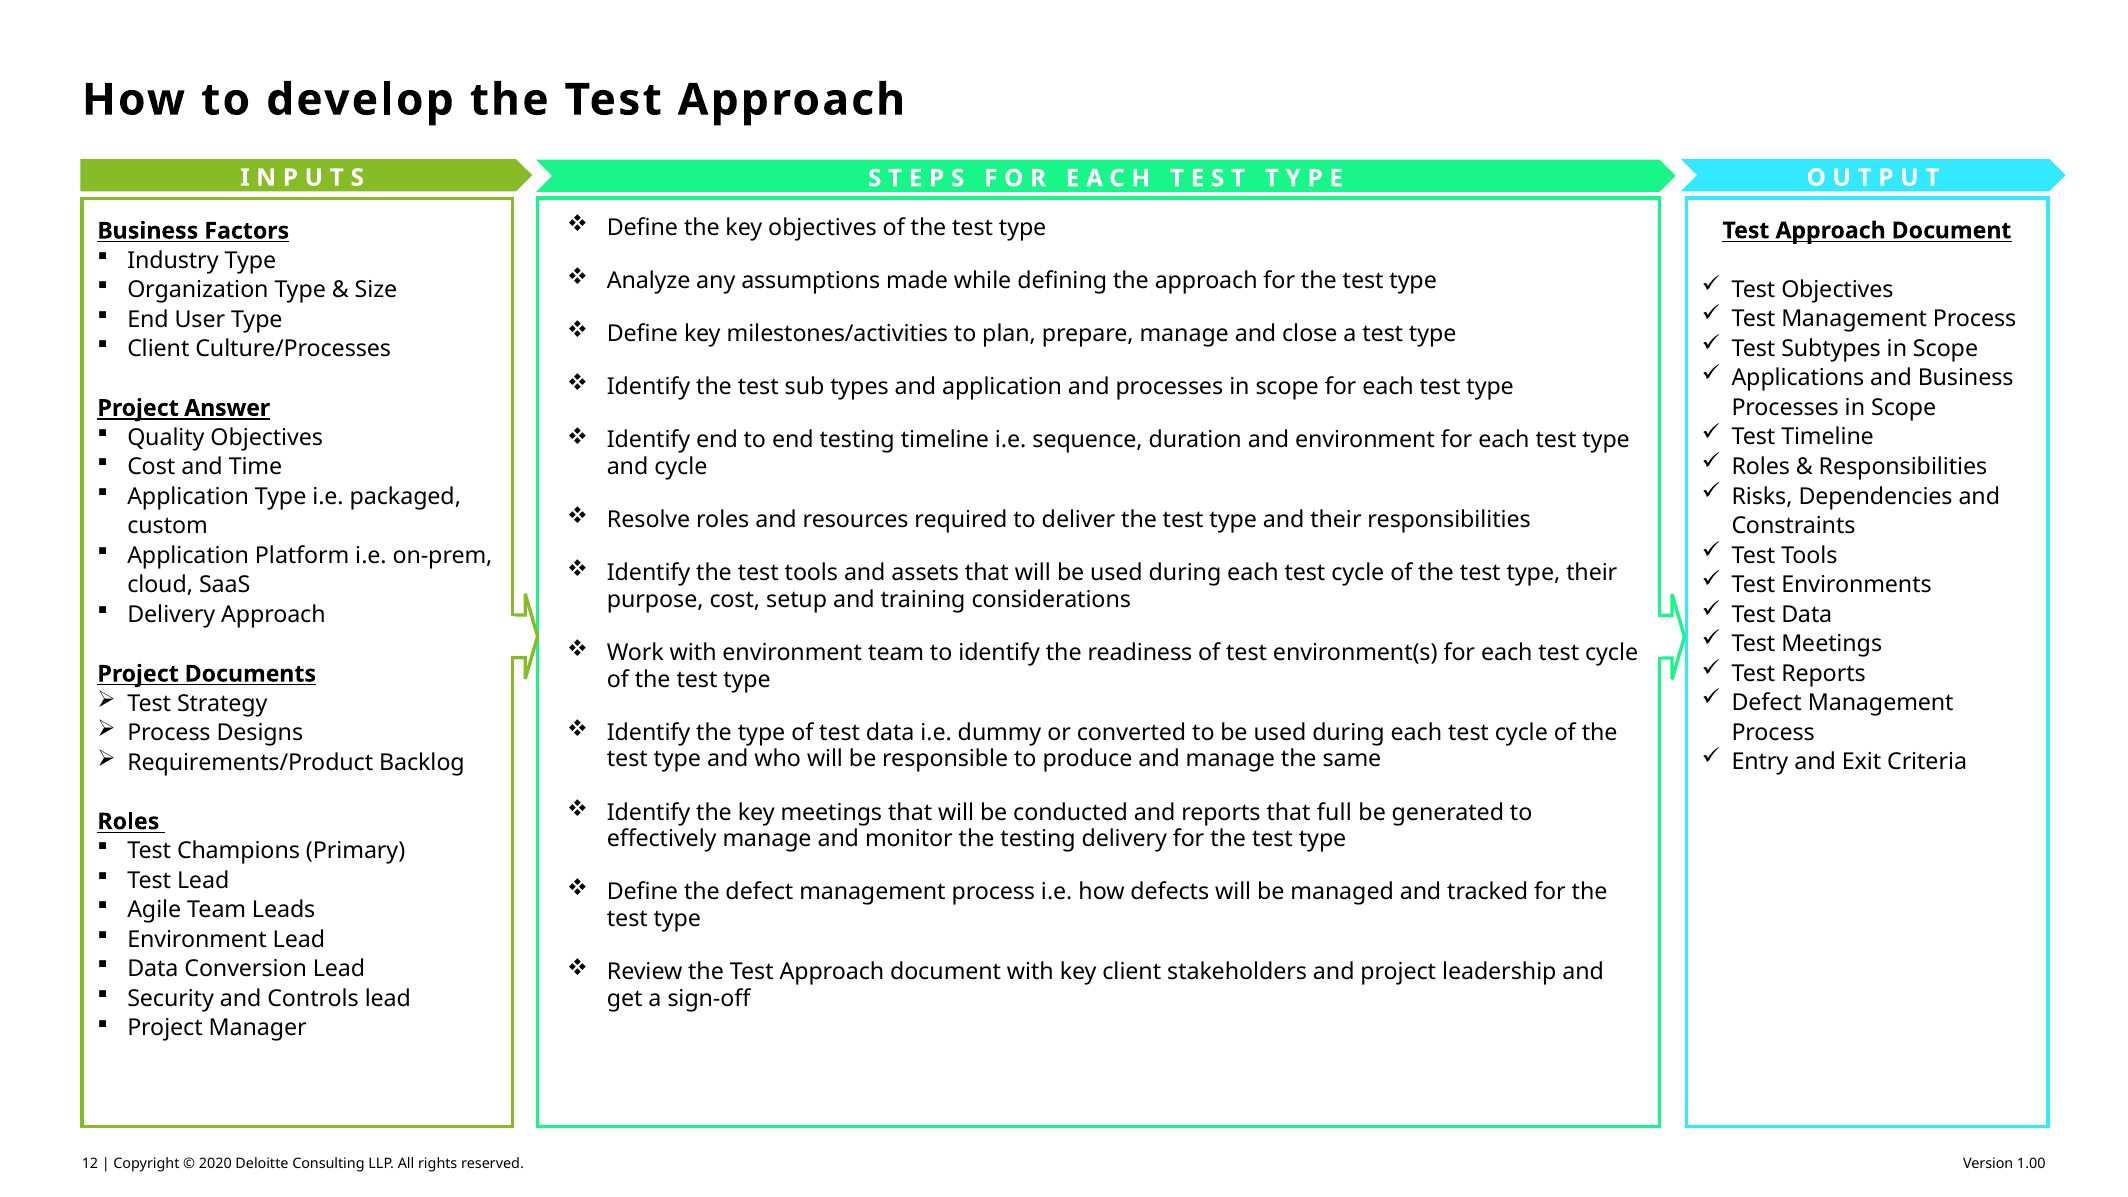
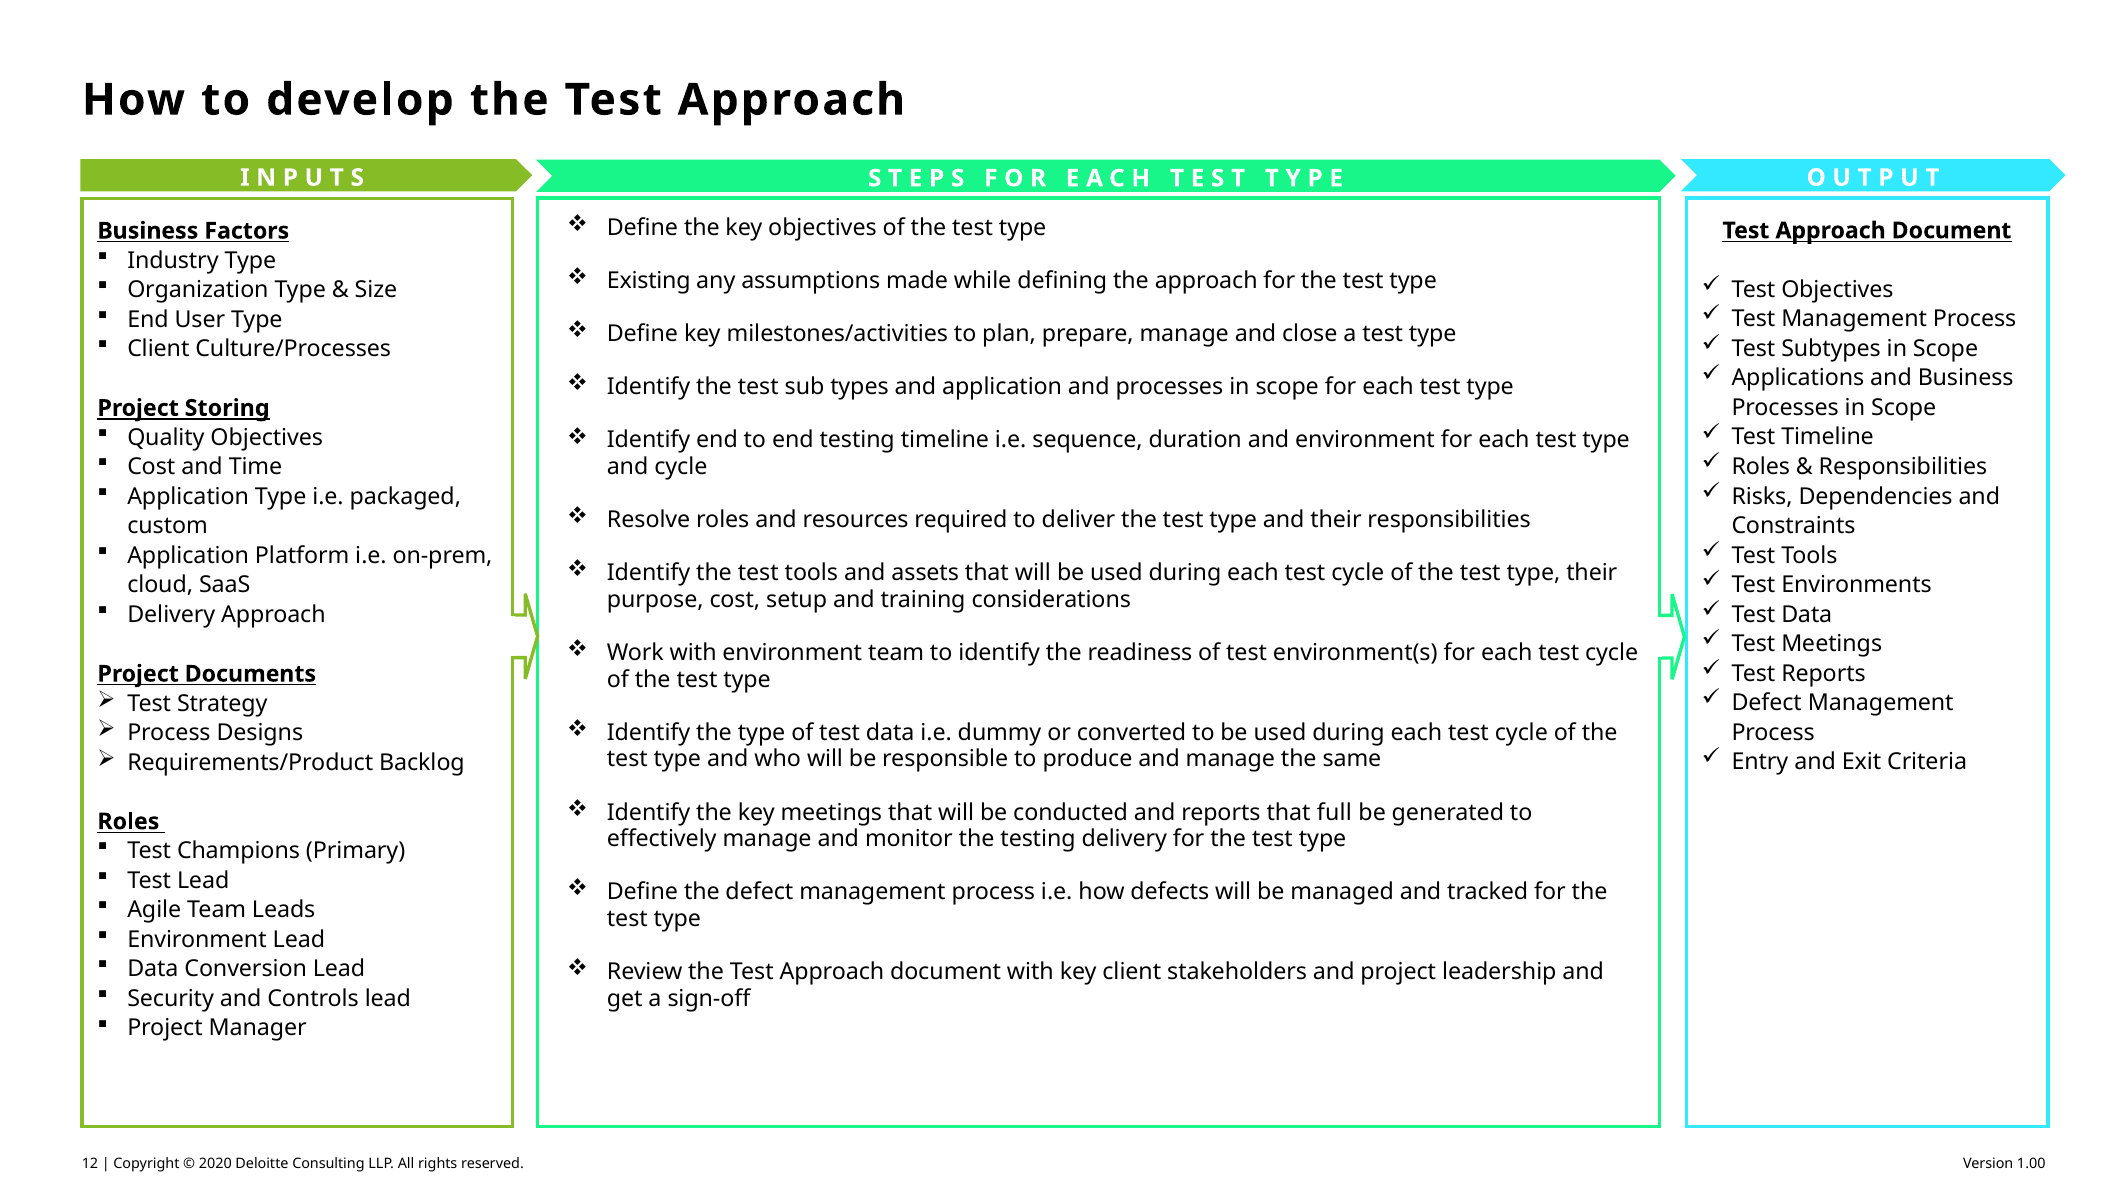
Analyze: Analyze -> Existing
Answer: Answer -> Storing
